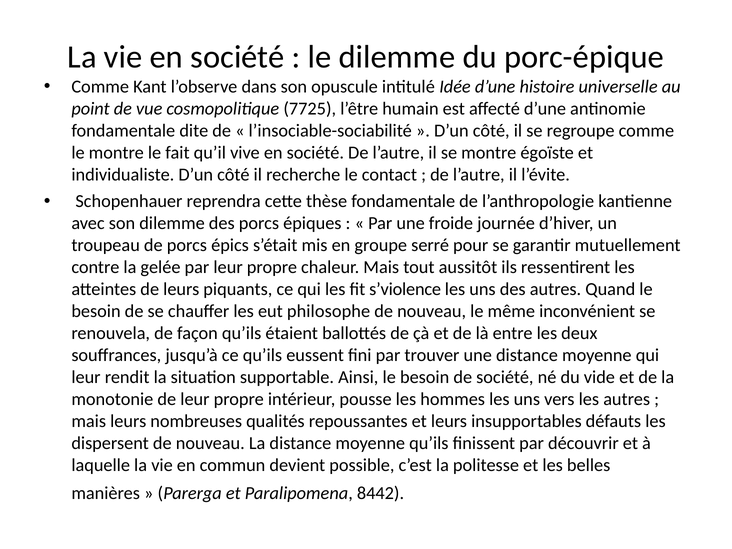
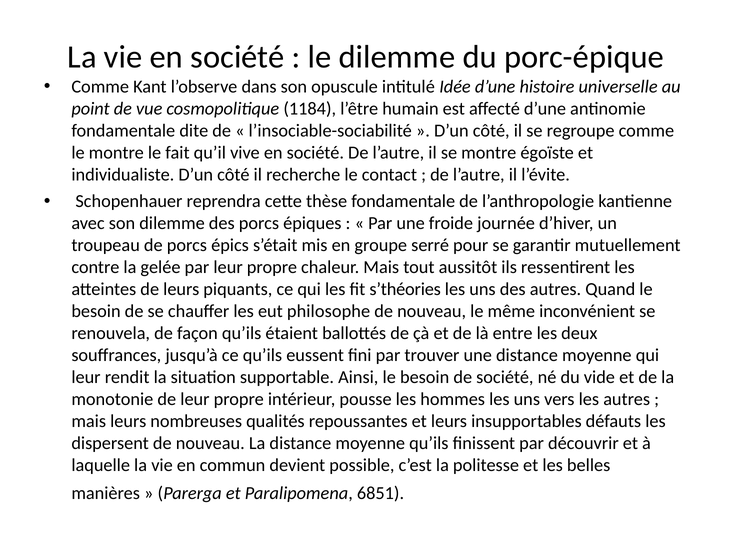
7725: 7725 -> 1184
s’violence: s’violence -> s’théories
8442: 8442 -> 6851
